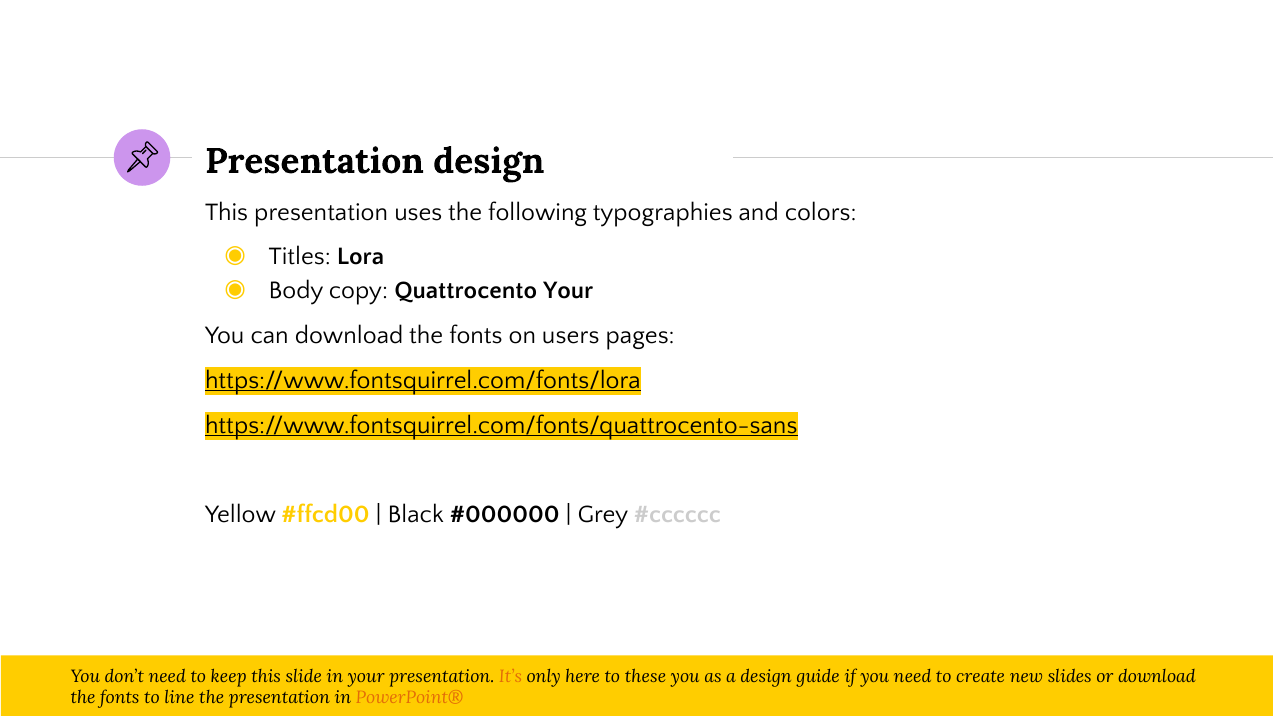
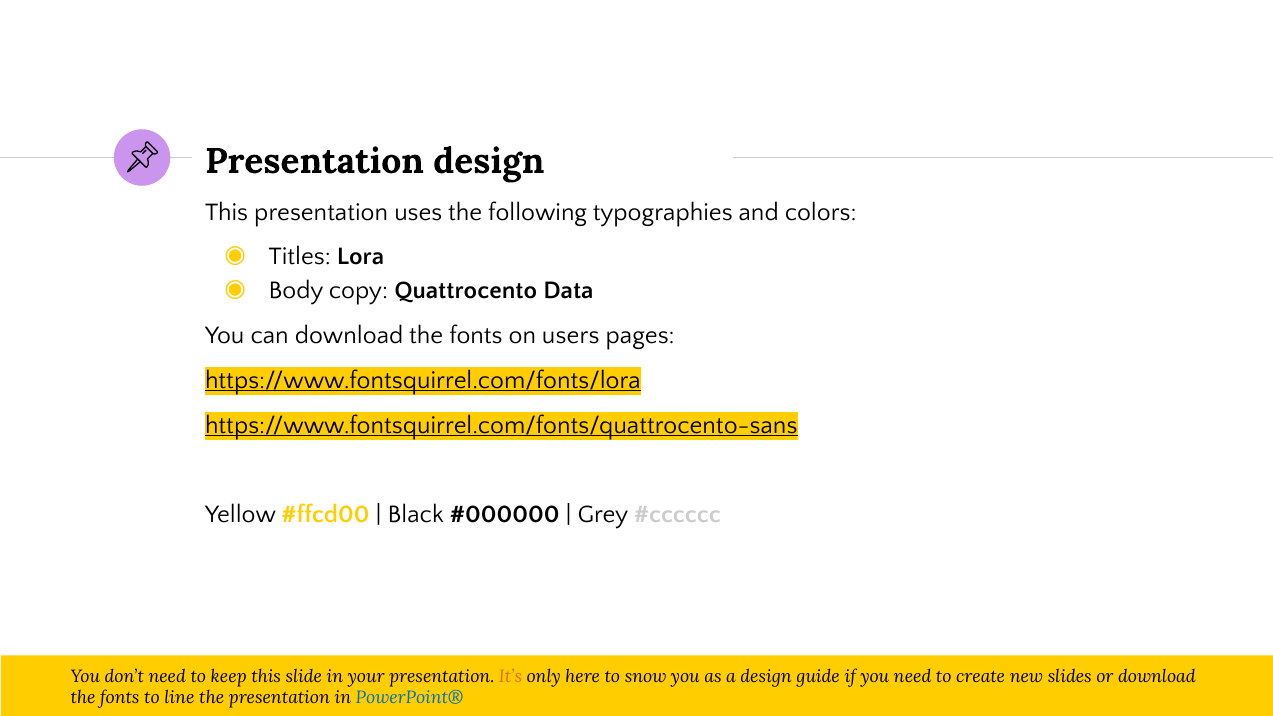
Quattrocento Your: Your -> Data
these: these -> snow
PowerPoint® colour: orange -> blue
